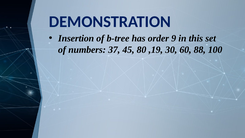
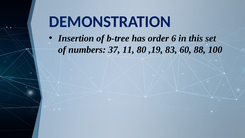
9: 9 -> 6
45: 45 -> 11
30: 30 -> 83
